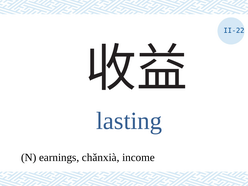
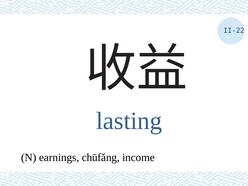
chǎnxià: chǎnxià -> chūfǎng
